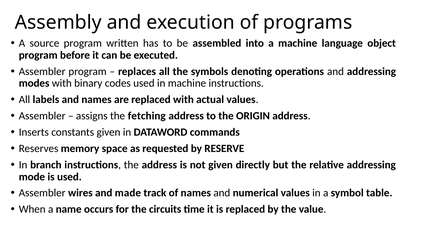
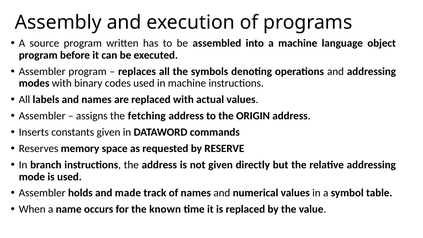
wires: wires -> holds
circuits: circuits -> known
